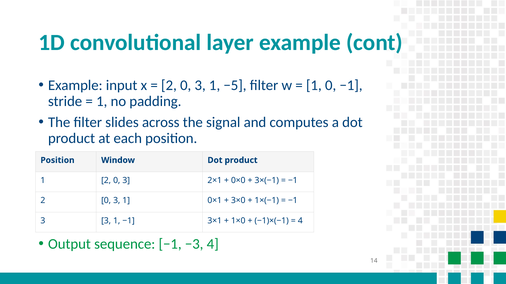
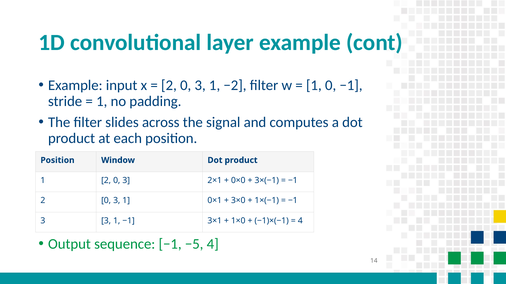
−5: −5 -> −2
−3: −3 -> −5
